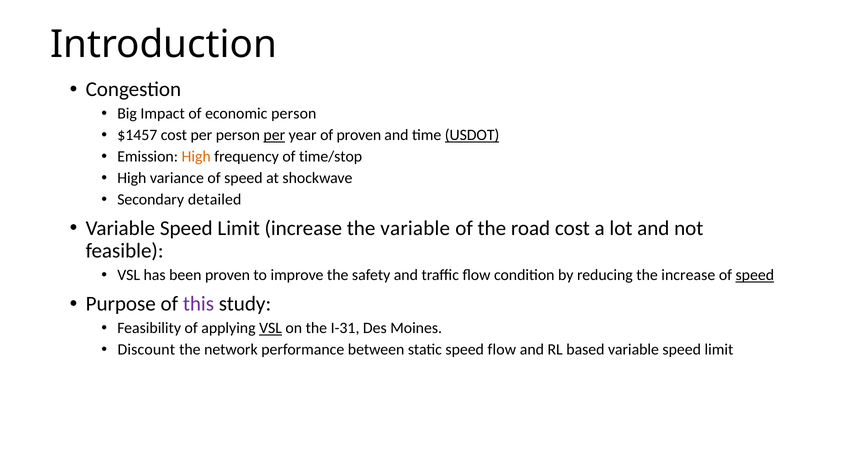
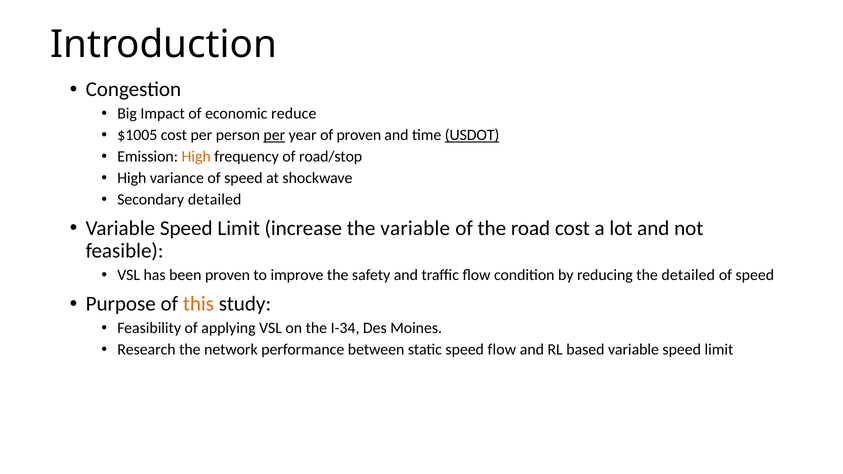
economic person: person -> reduce
$1457: $1457 -> $1005
time/stop: time/stop -> road/stop
the increase: increase -> detailed
speed at (755, 275) underline: present -> none
this colour: purple -> orange
VSL at (271, 328) underline: present -> none
I-31: I-31 -> I-34
Discount: Discount -> Research
